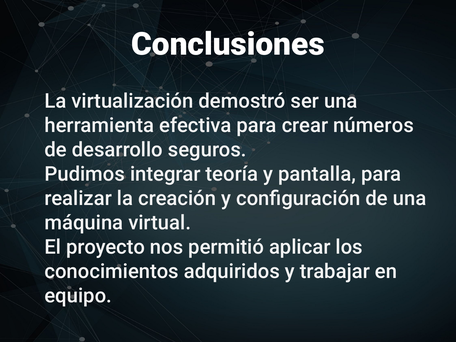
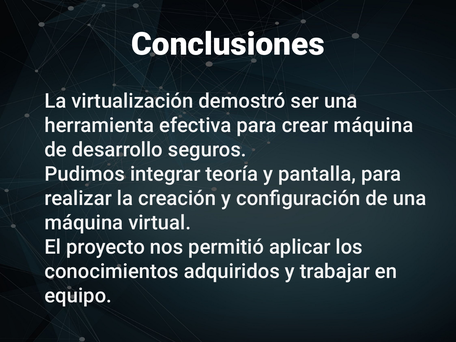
crear números: números -> máquina
